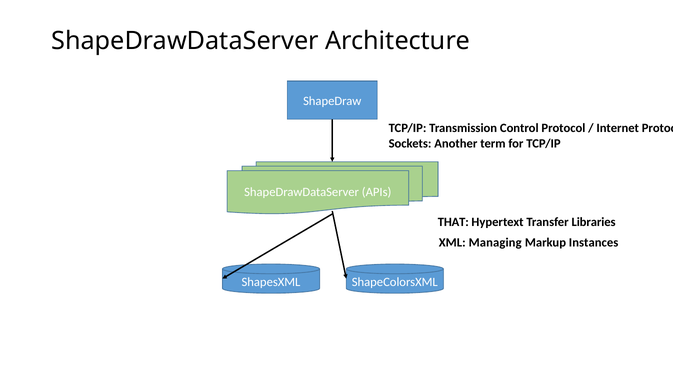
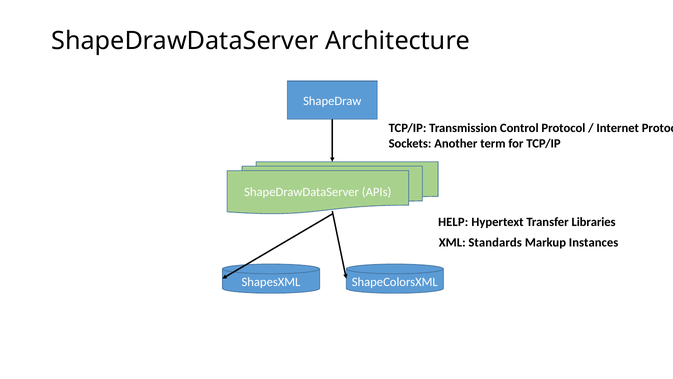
THAT: THAT -> HELP
Managing: Managing -> Standards
